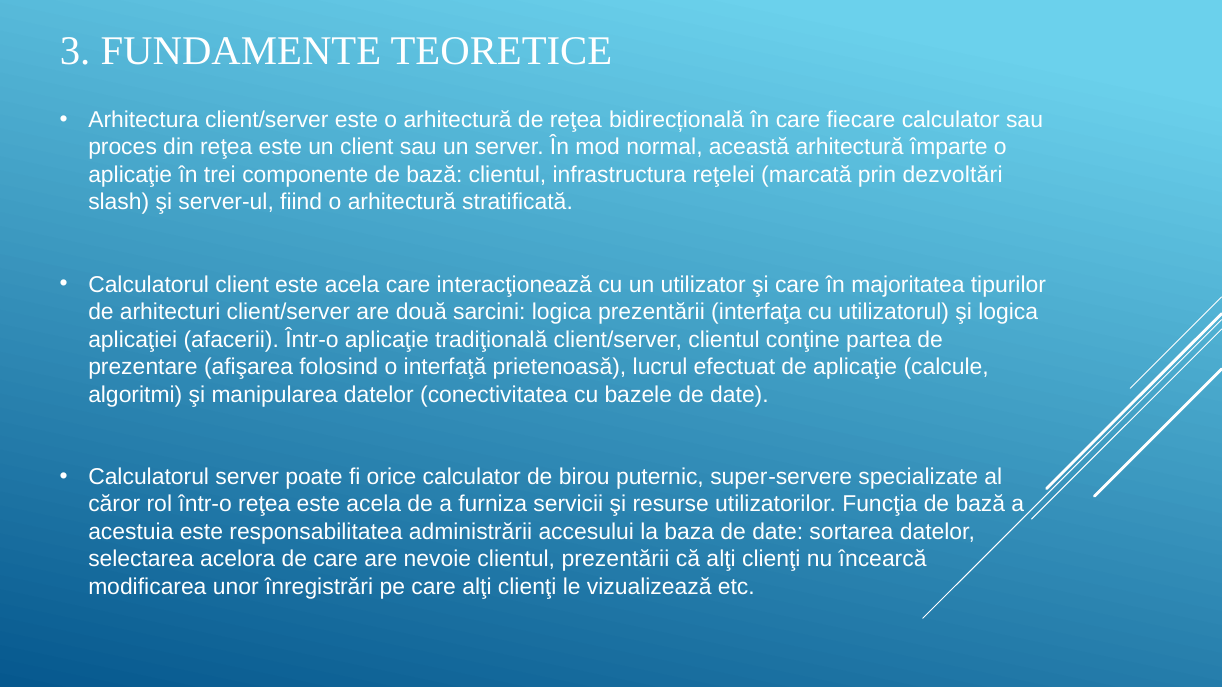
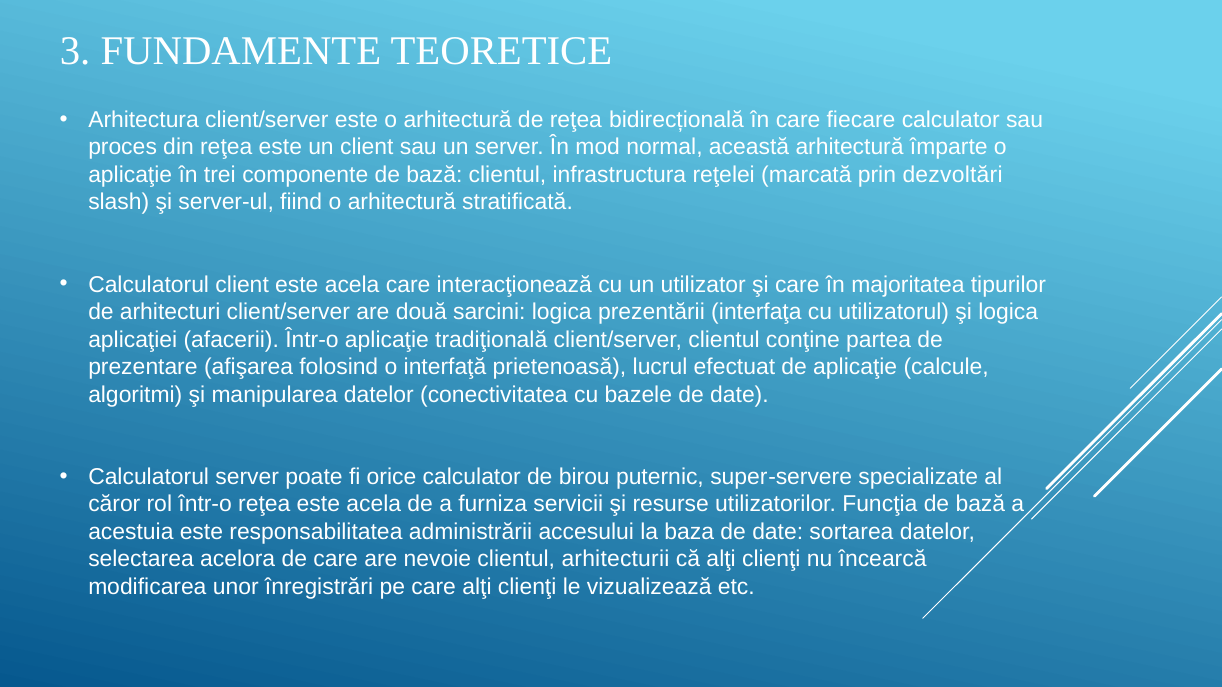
clientul prezentării: prezentării -> arhitecturii
